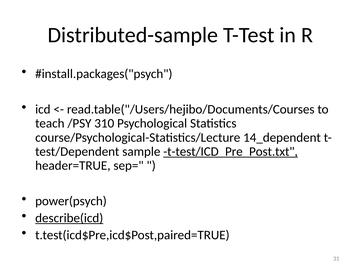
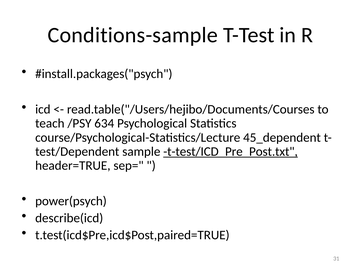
Distributed-sample: Distributed-sample -> Conditions-sample
310: 310 -> 634
14_dependent: 14_dependent -> 45_dependent
describe(icd underline: present -> none
